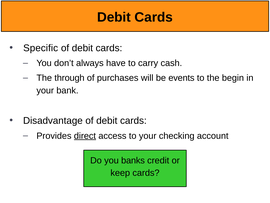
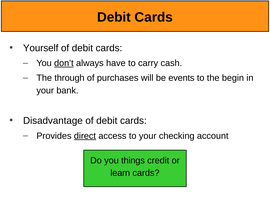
Specific: Specific -> Yourself
don’t underline: none -> present
banks: banks -> things
keep: keep -> learn
